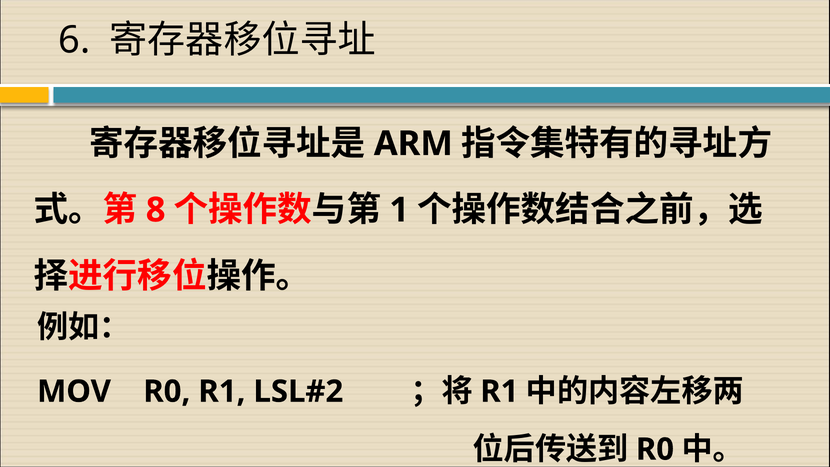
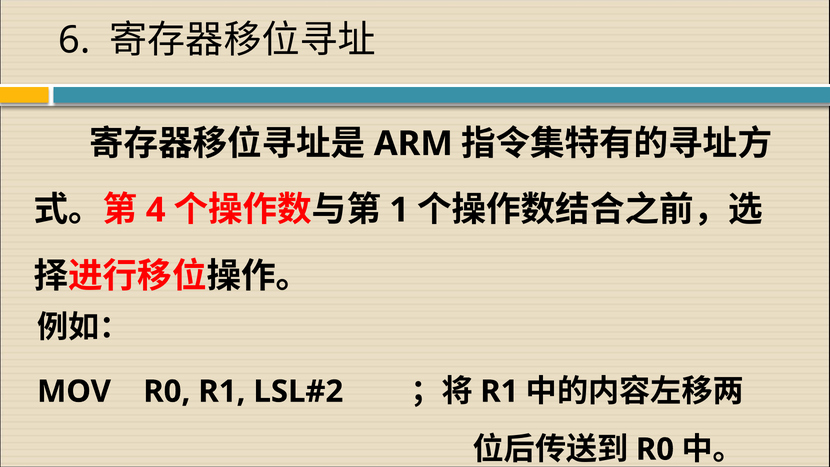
8: 8 -> 4
